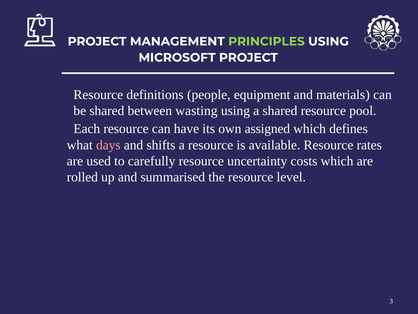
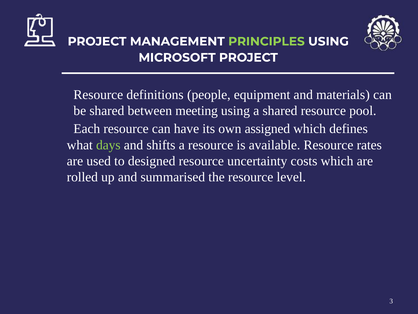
wasting: wasting -> meeting
days colour: pink -> light green
carefully: carefully -> designed
